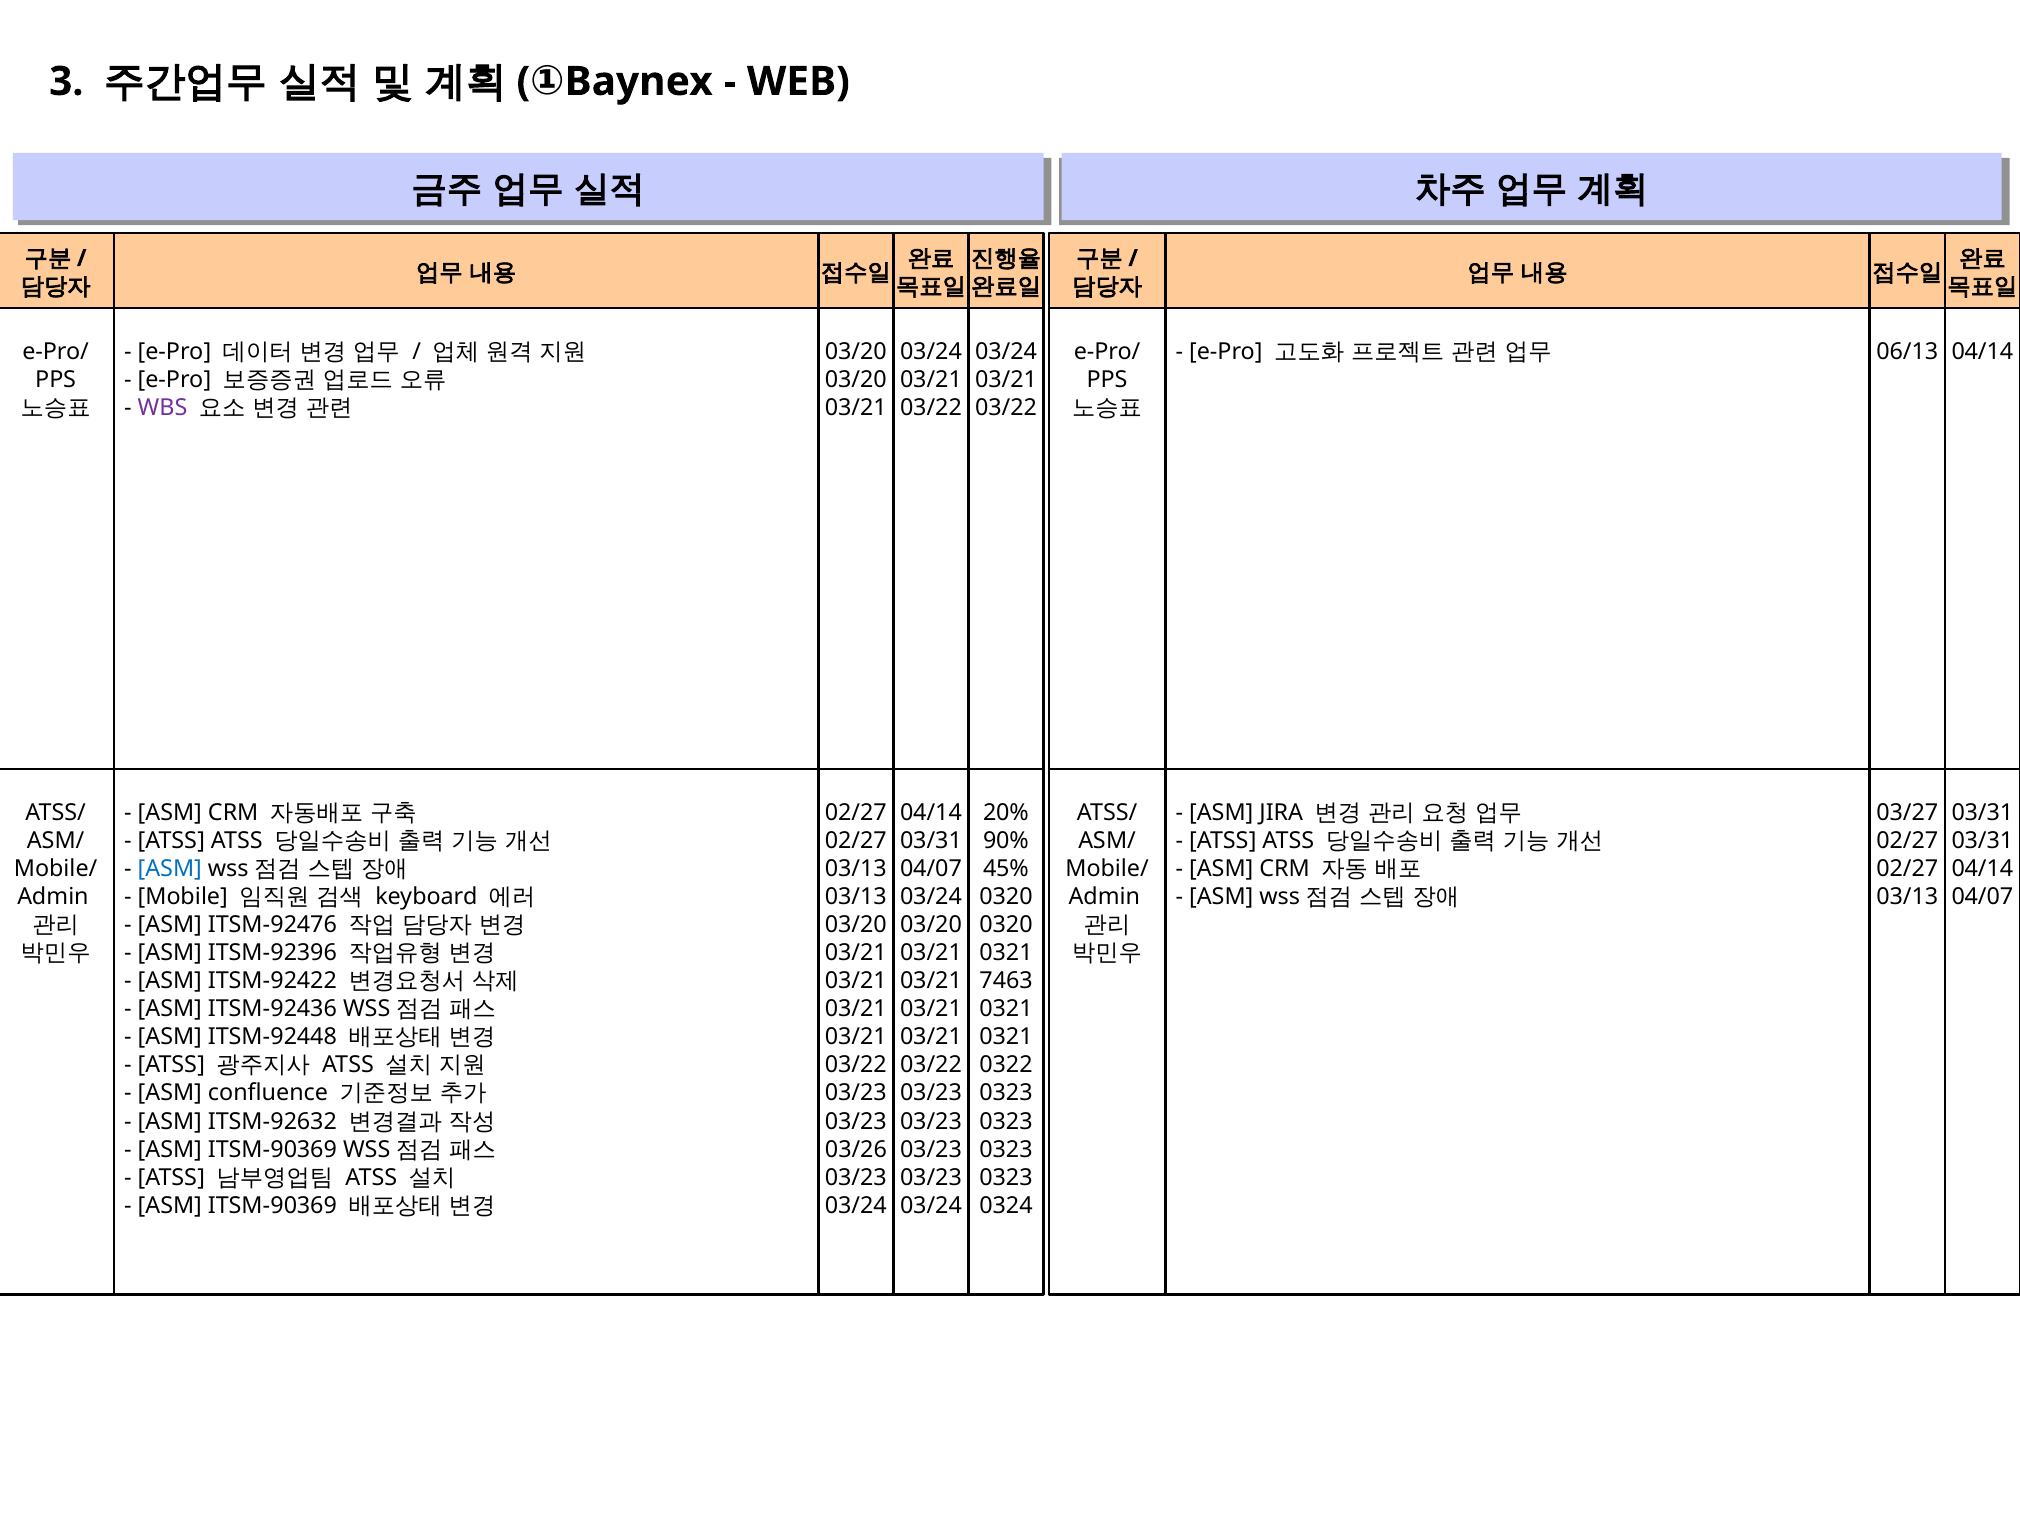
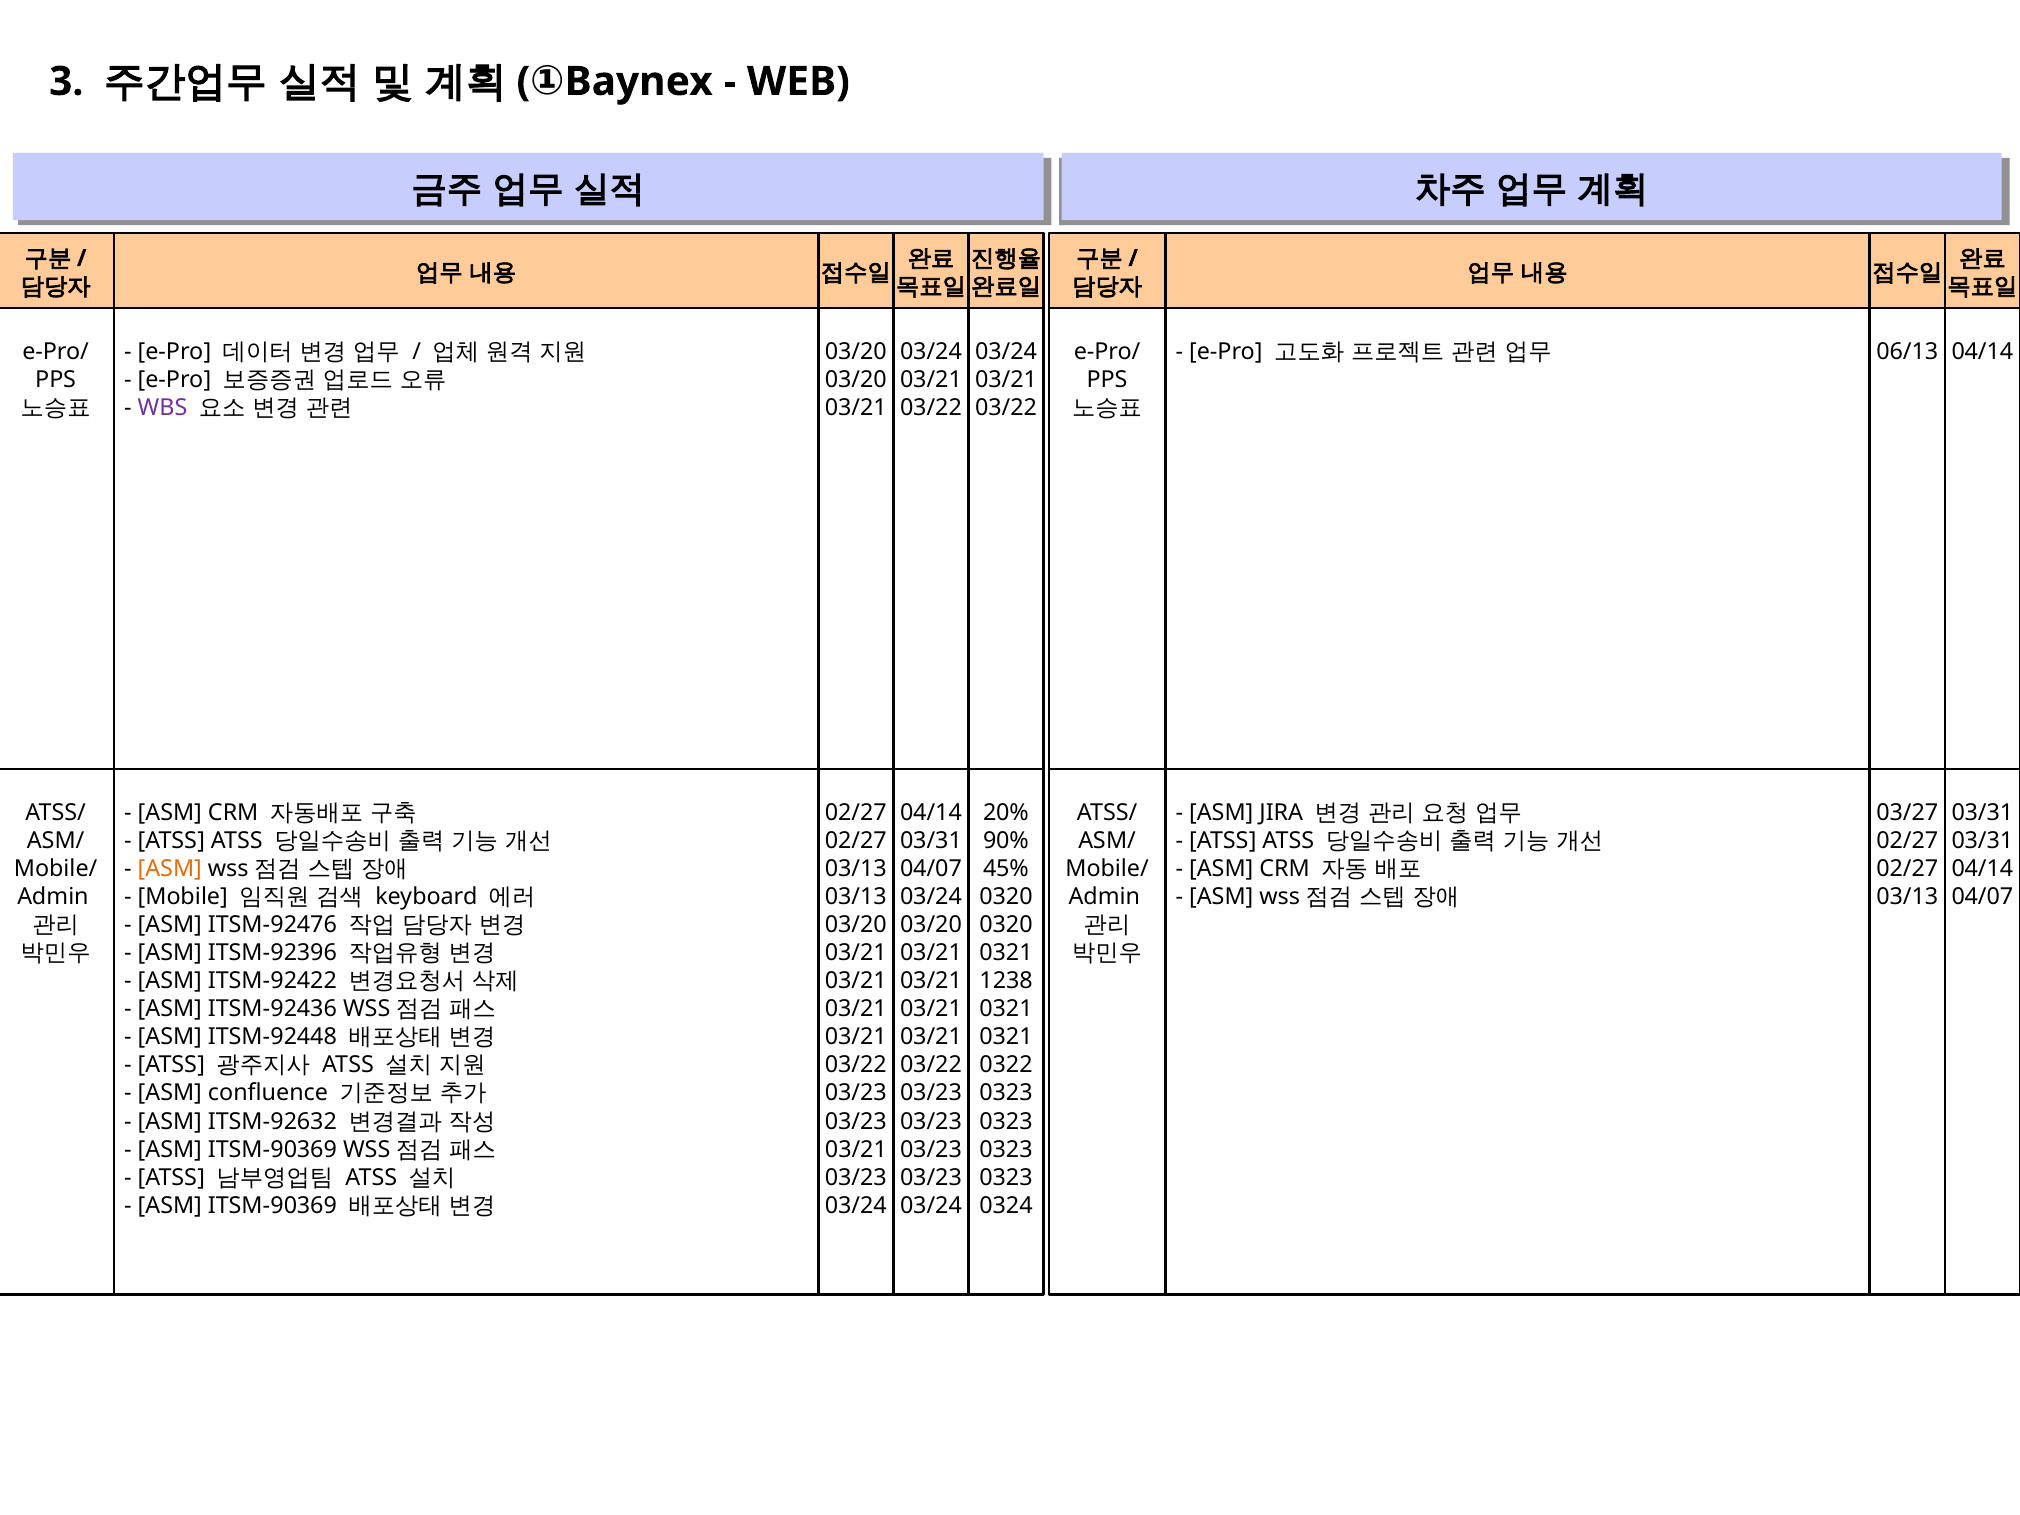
ASM at (170, 869) colour: blue -> orange
7463: 7463 -> 1238
03/26 at (856, 1149): 03/26 -> 03/21
